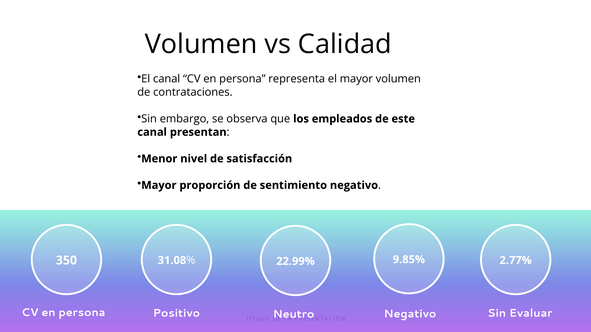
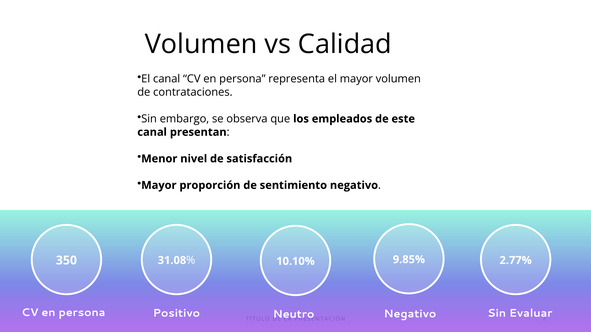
22.99%: 22.99% -> 10.10%
